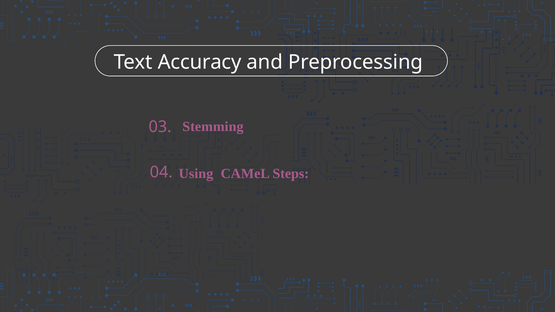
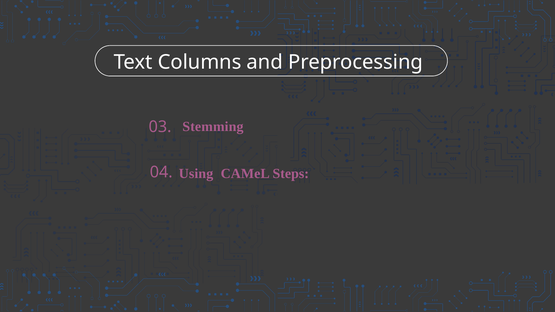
Accuracy: Accuracy -> Columns
